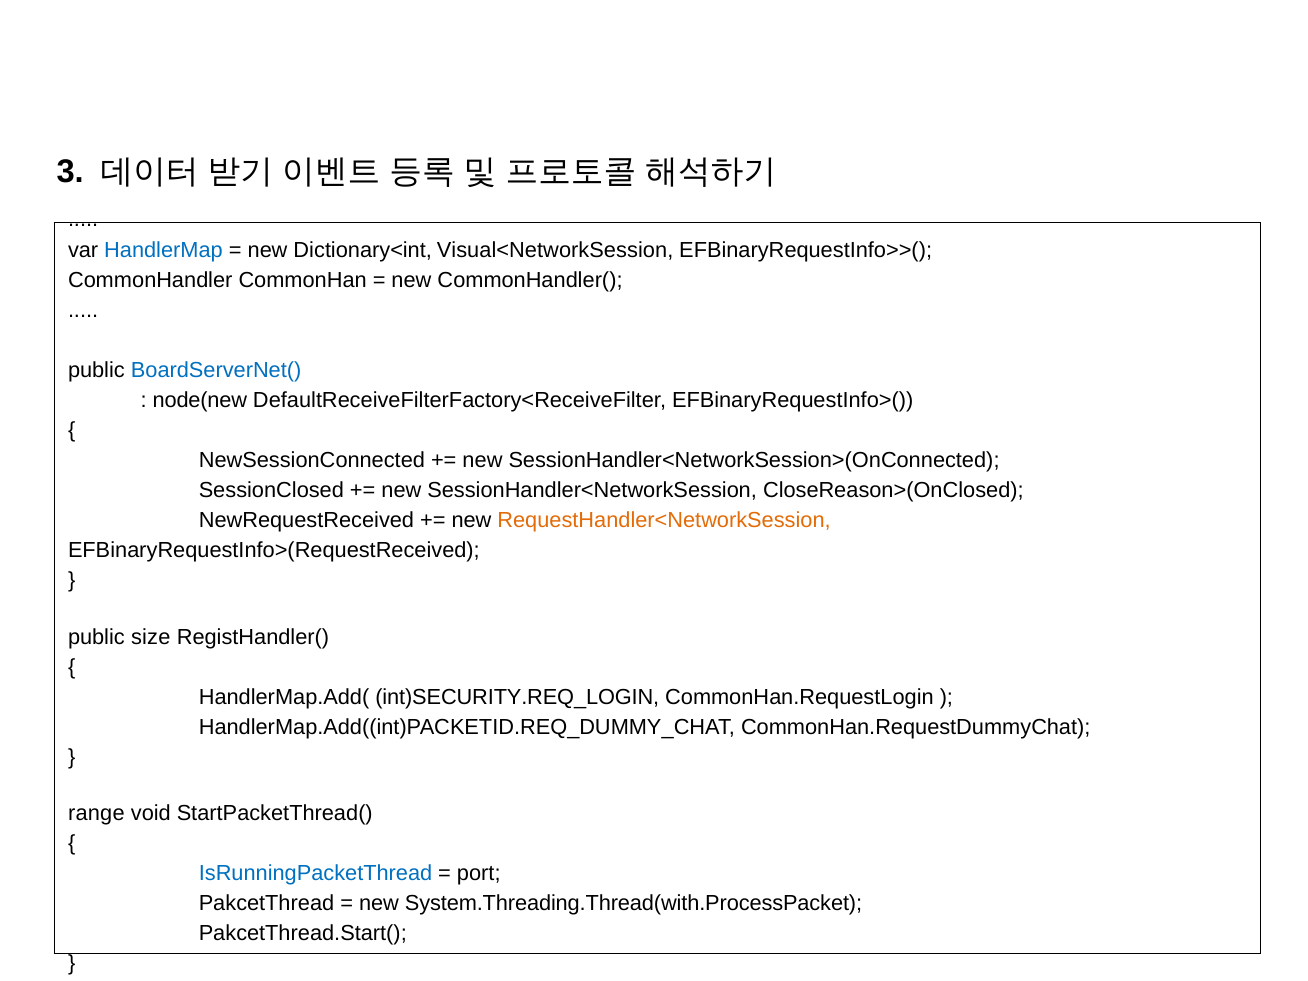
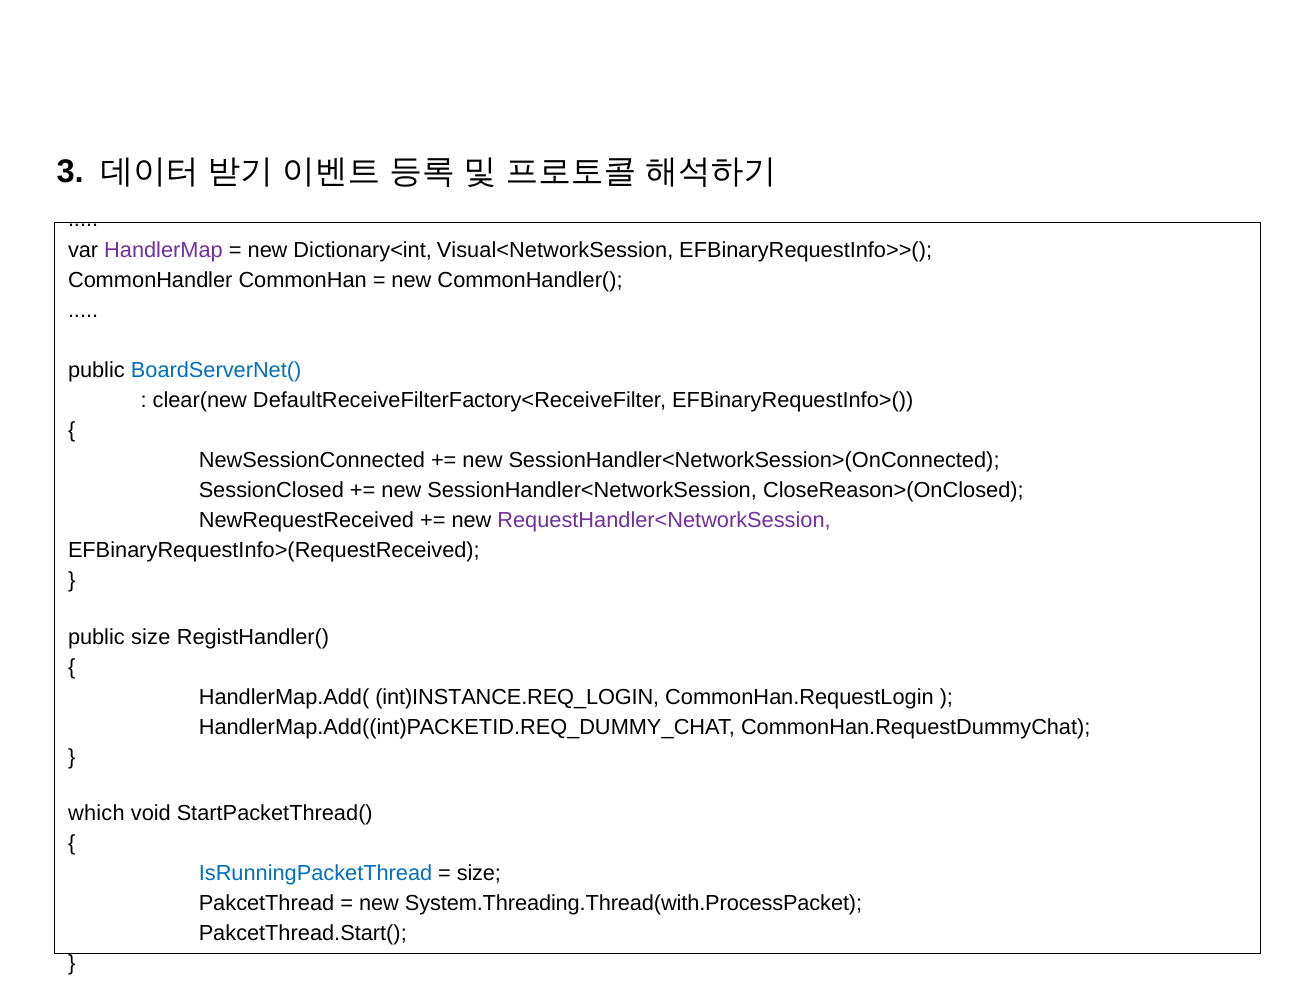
HandlerMap colour: blue -> purple
node(new: node(new -> clear(new
RequestHandler<NetworkSession colour: orange -> purple
int)SECURITY.REQ_LOGIN: int)SECURITY.REQ_LOGIN -> int)INSTANCE.REQ_LOGIN
range: range -> which
port at (479, 874): port -> size
